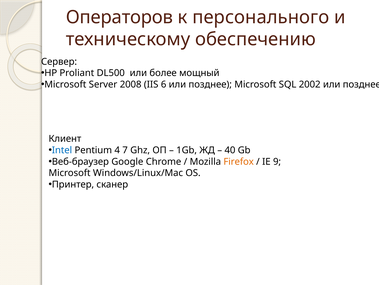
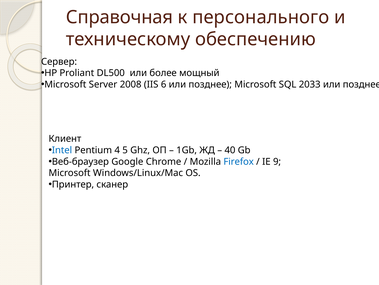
Операторов: Операторов -> Справочная
2002: 2002 -> 2033
7: 7 -> 5
Firefox colour: orange -> blue
